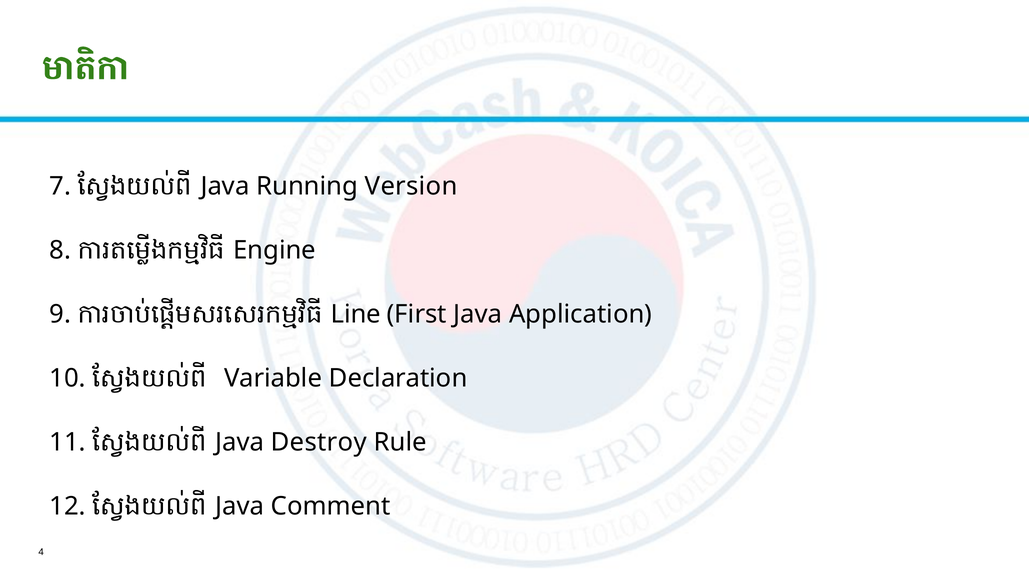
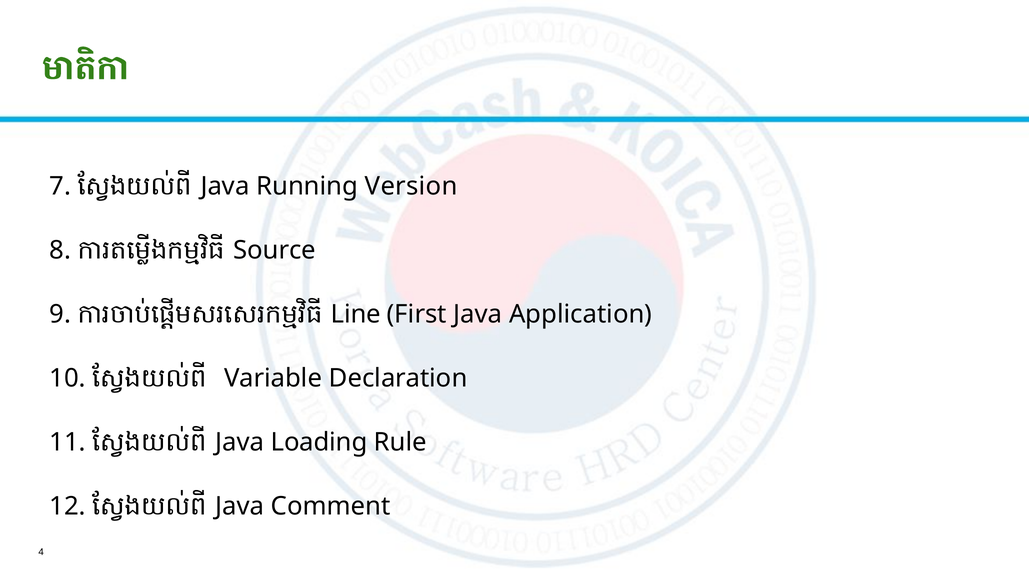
Engine: Engine -> Source
Destroy: Destroy -> Loading
